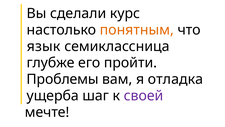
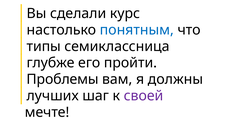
понятным colour: orange -> blue
язык: язык -> типы
отладка: отладка -> должны
ущерба: ущерба -> лучших
